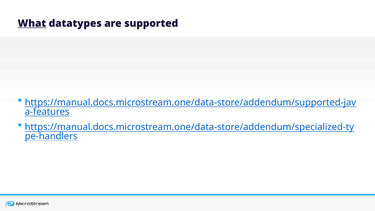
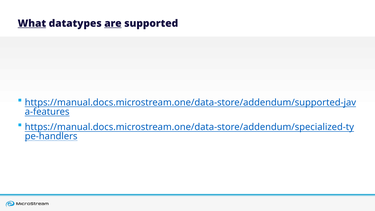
are underline: none -> present
